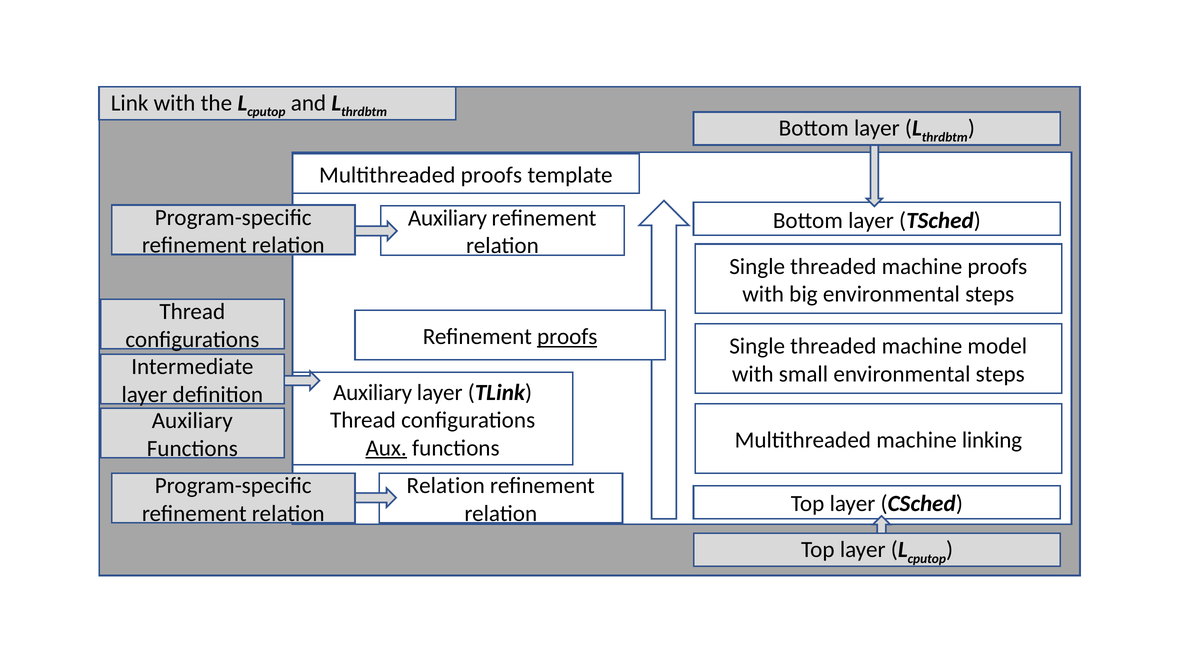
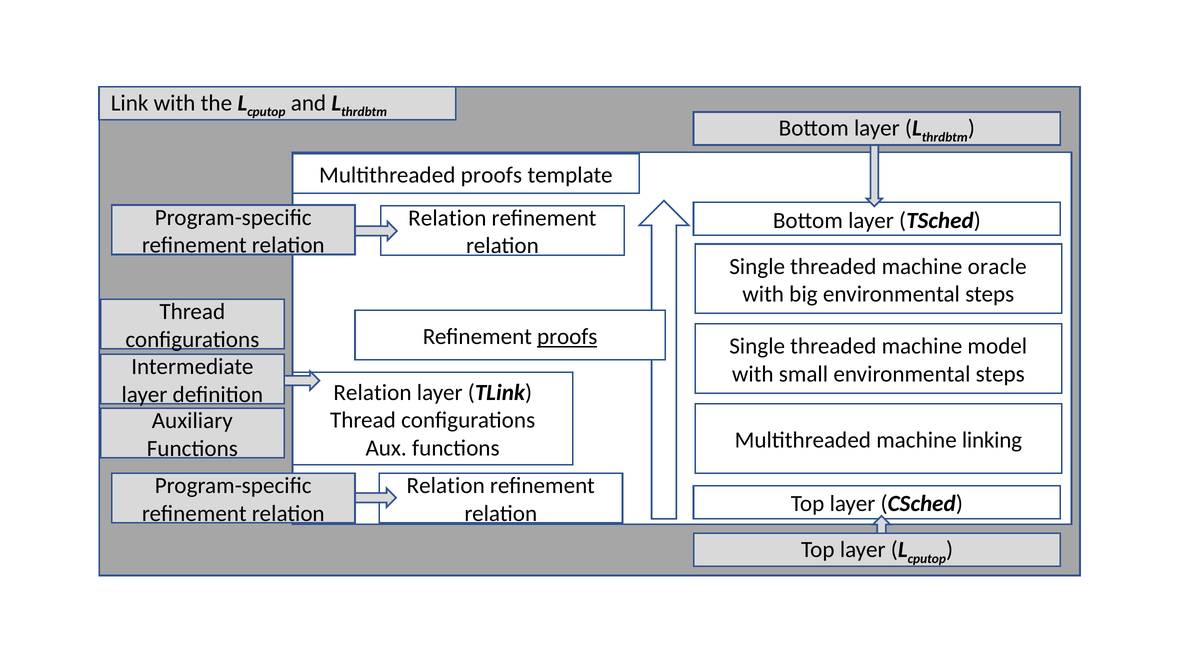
Auxiliary at (447, 218): Auxiliary -> Relation
machine proofs: proofs -> oracle
Auxiliary at (373, 392): Auxiliary -> Relation
Aux underline: present -> none
